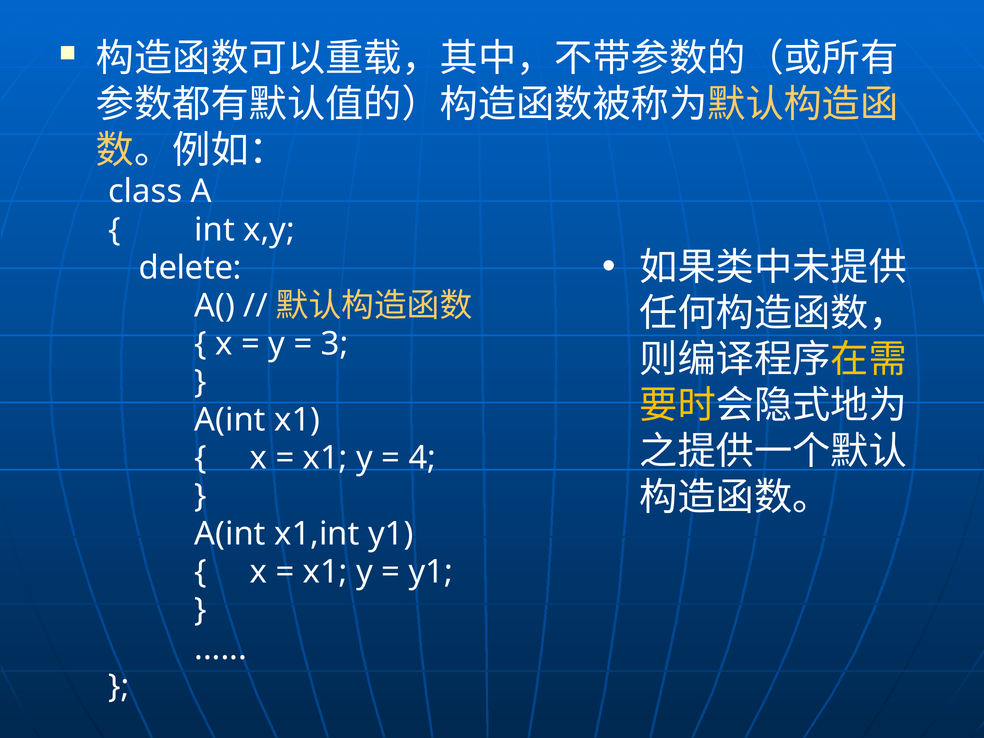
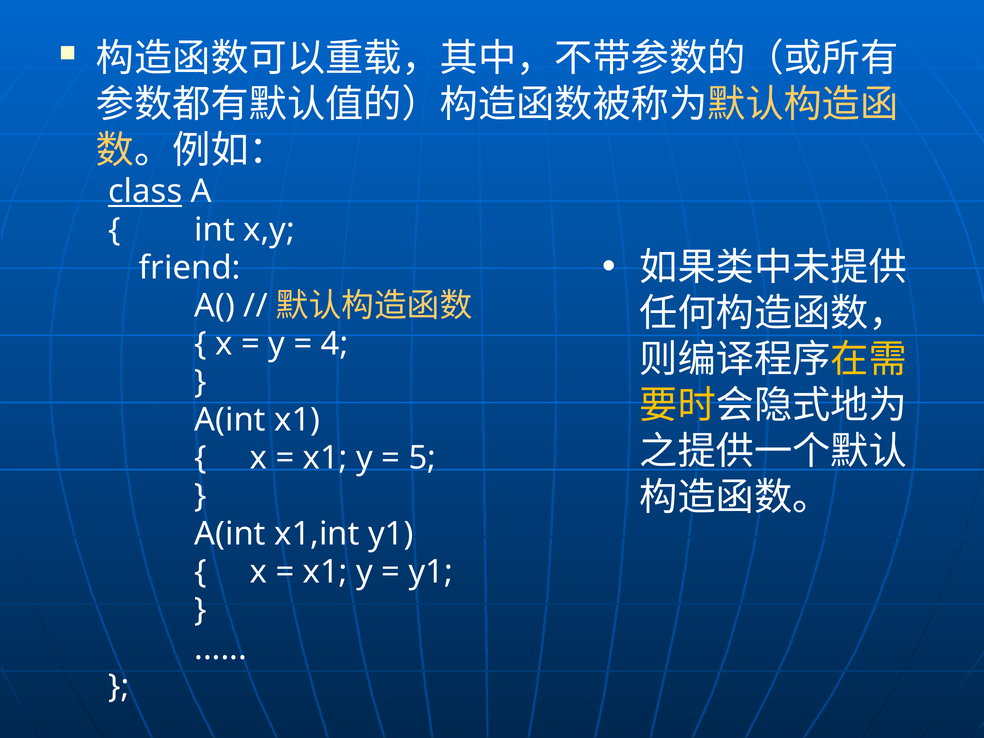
class underline: none -> present
delete: delete -> friend
3: 3 -> 4
4: 4 -> 5
